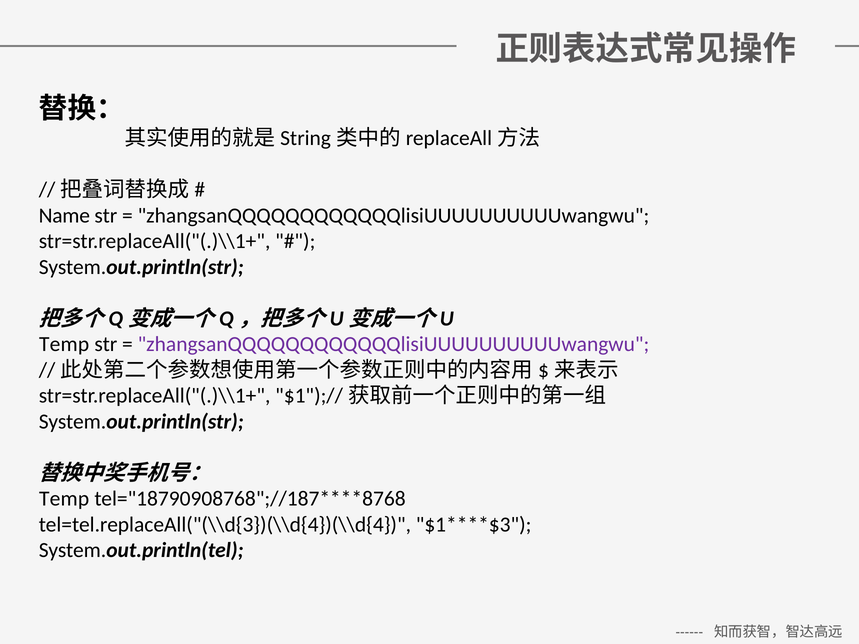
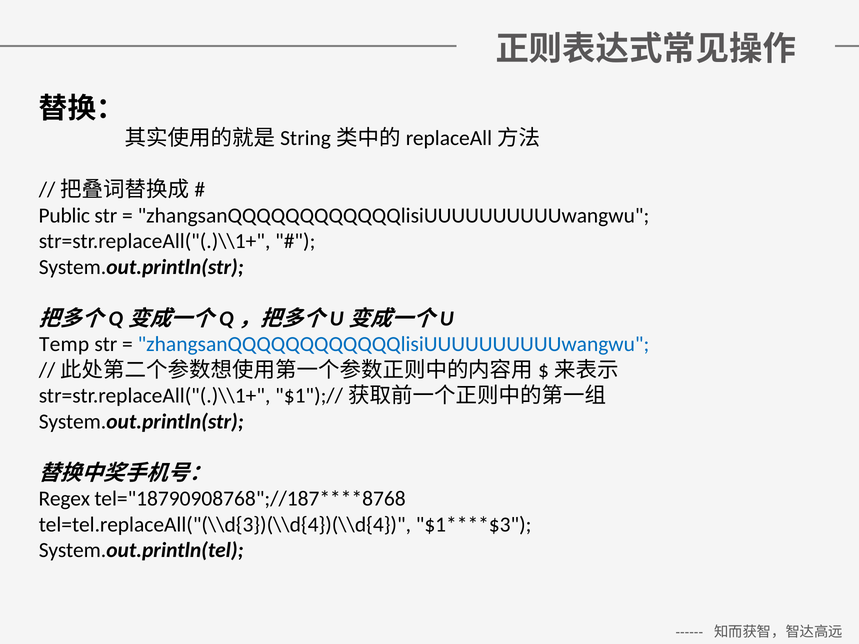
Name: Name -> Public
zhangsanQQQQQQQQQQQQlisiUUUUUUUUUUwangwu at (393, 344) colour: purple -> blue
Temp at (64, 499): Temp -> Regex
